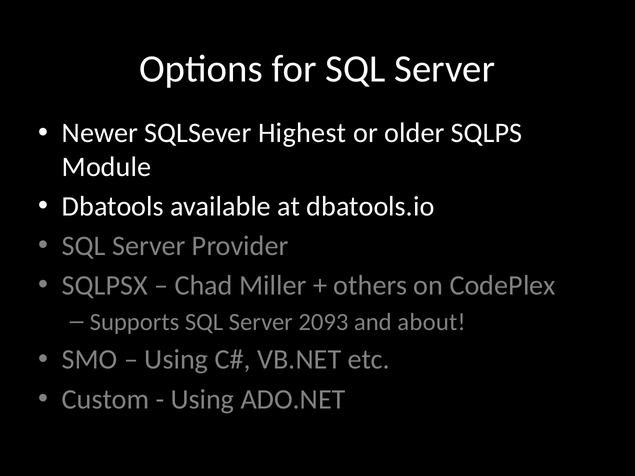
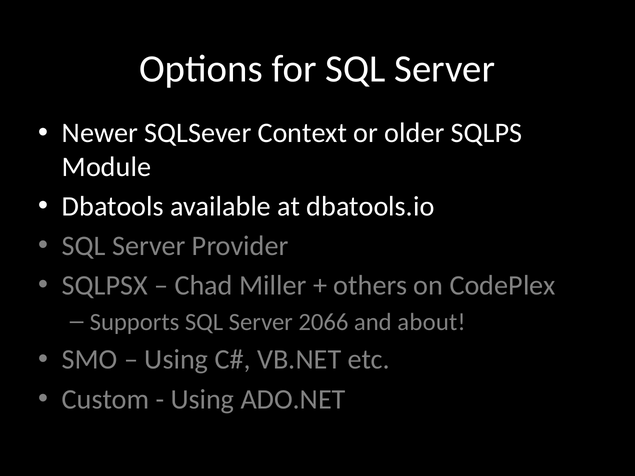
Highest: Highest -> Context
2093: 2093 -> 2066
